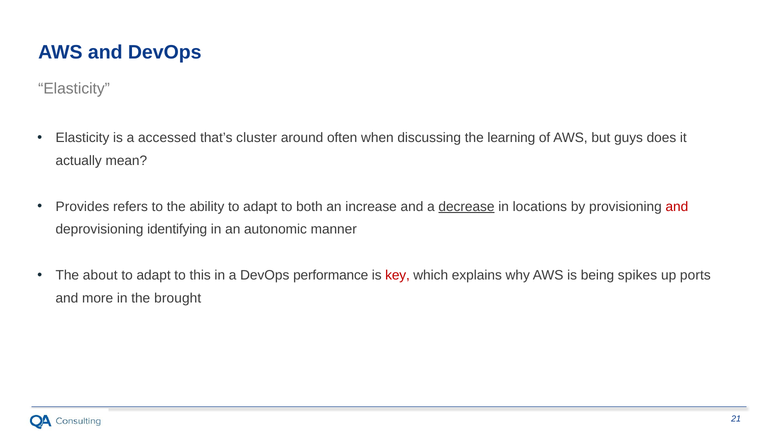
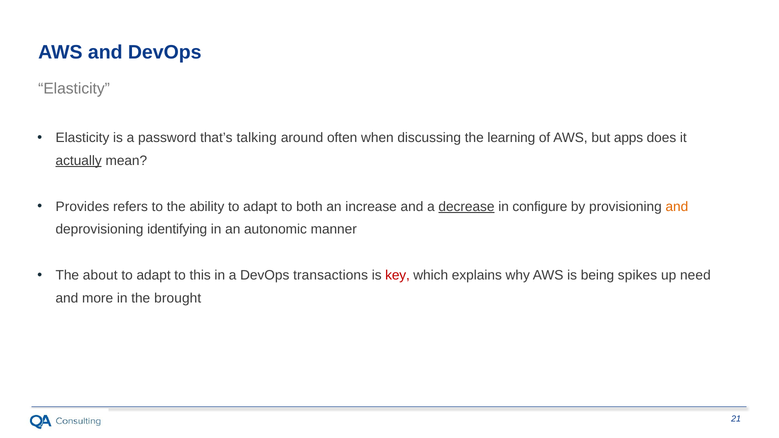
accessed: accessed -> password
cluster: cluster -> talking
guys: guys -> apps
actually underline: none -> present
locations: locations -> configure
and at (677, 207) colour: red -> orange
performance: performance -> transactions
ports: ports -> need
